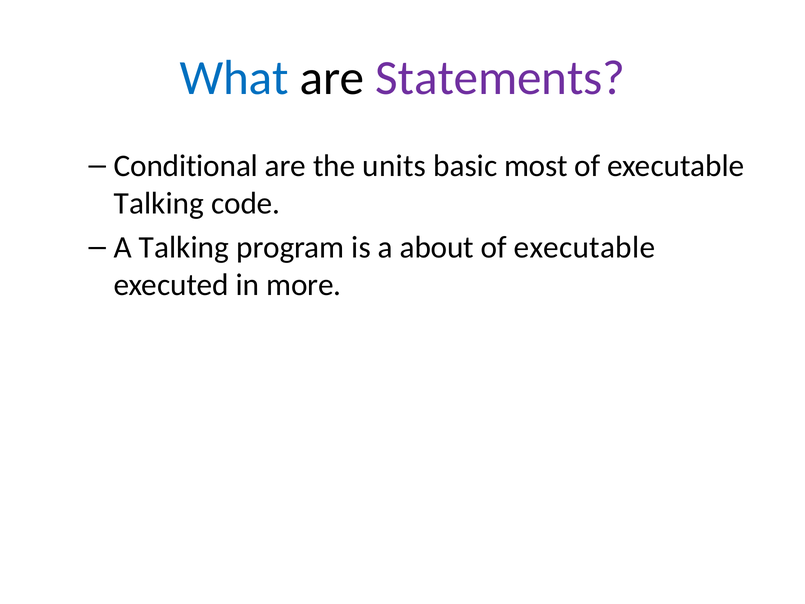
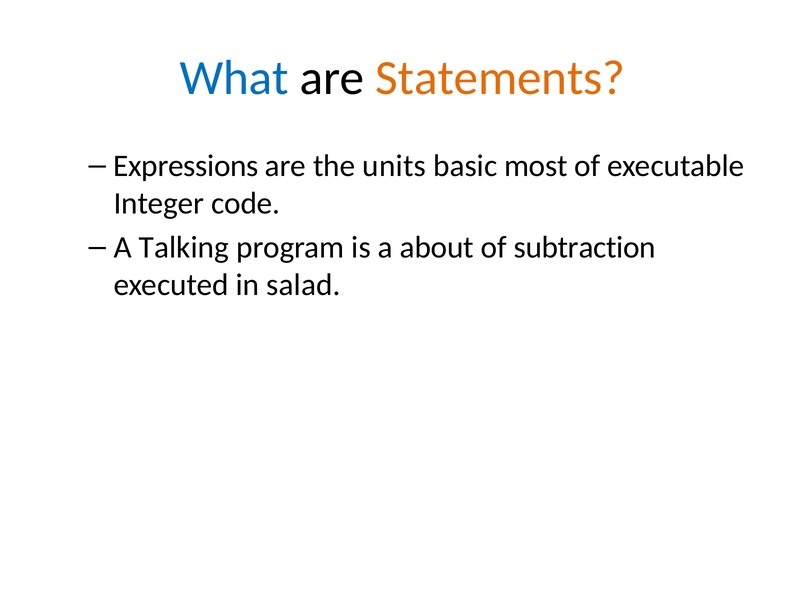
Statements colour: purple -> orange
Conditional: Conditional -> Expressions
Talking at (159, 203): Talking -> Integer
executable at (584, 247): executable -> subtraction
more: more -> salad
